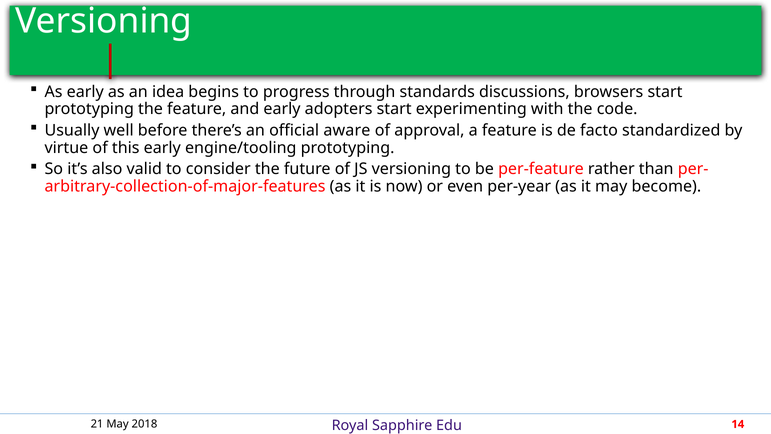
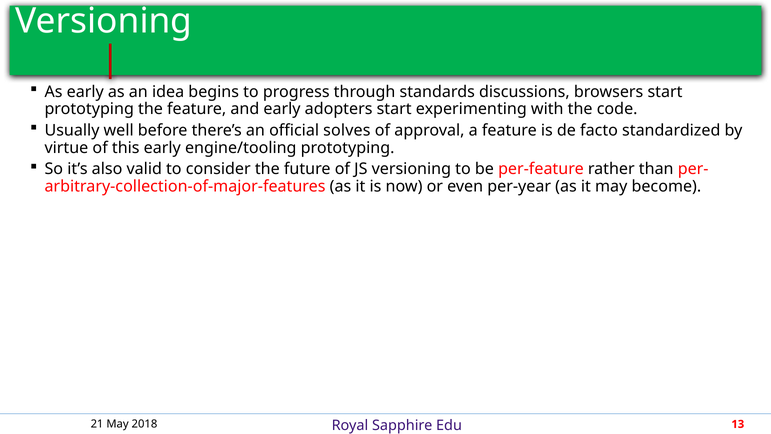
aware: aware -> solves
14: 14 -> 13
